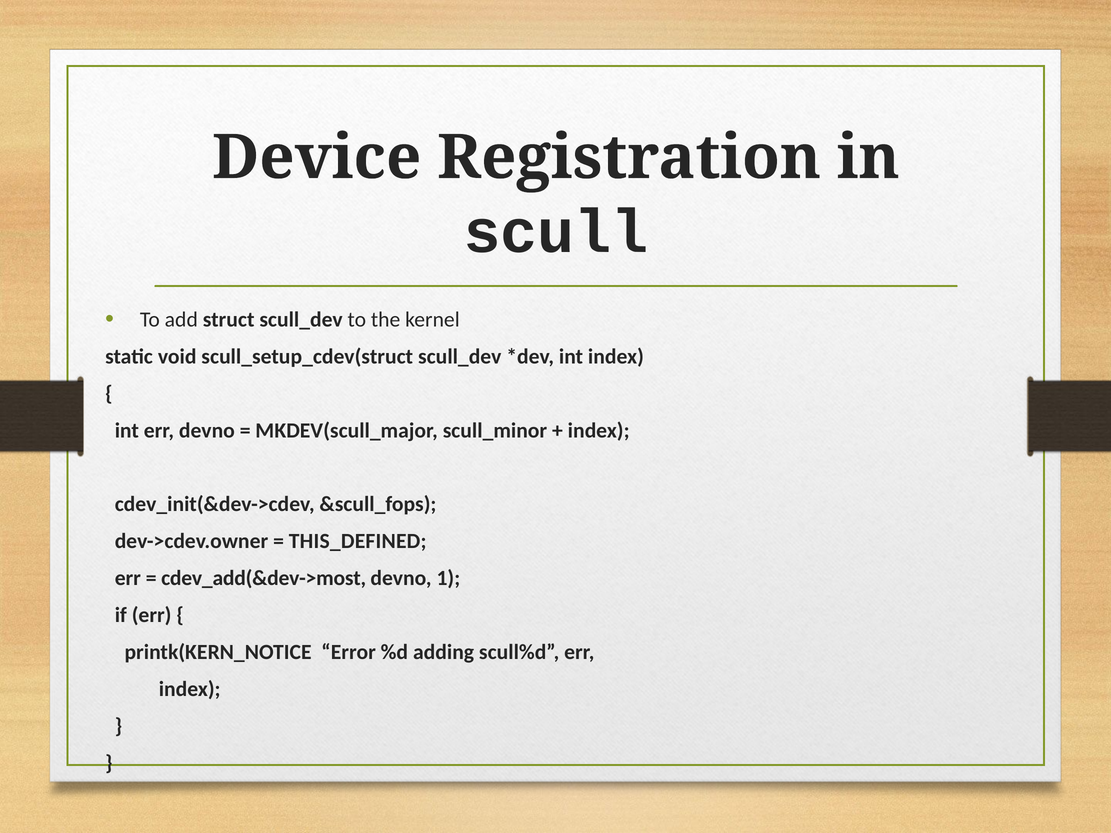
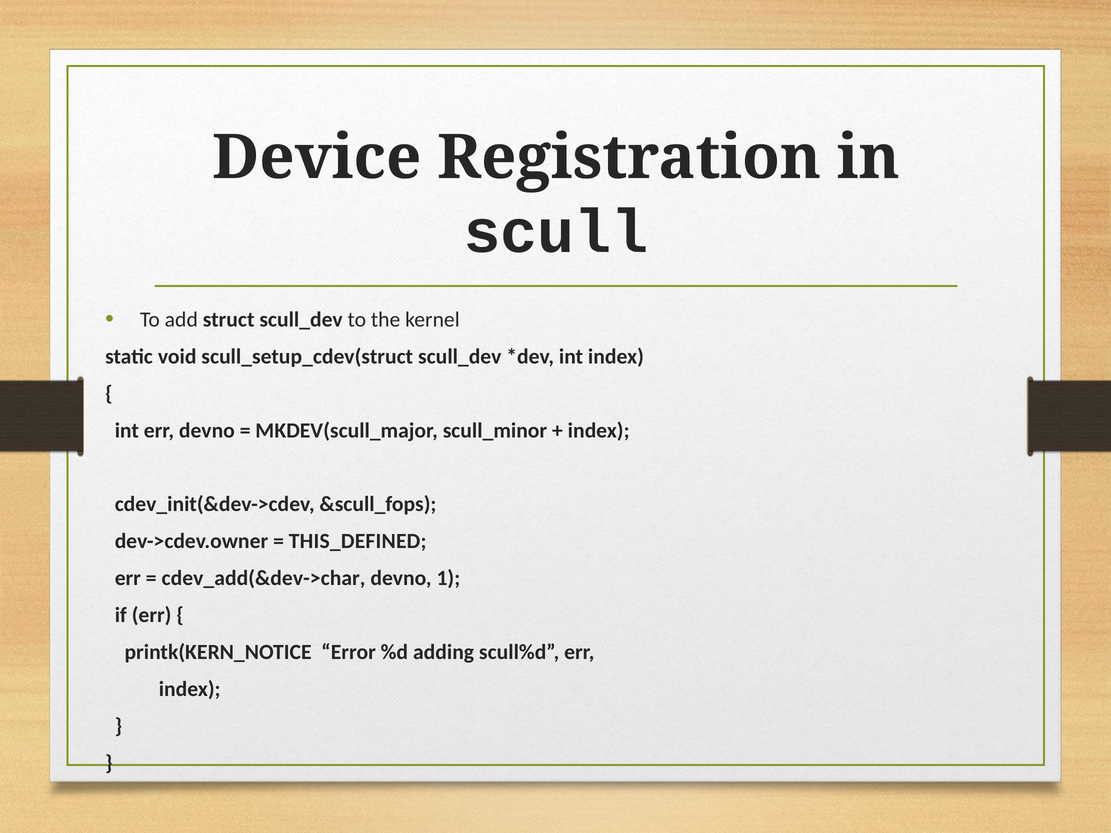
cdev_add(&dev->most: cdev_add(&dev->most -> cdev_add(&dev->char
